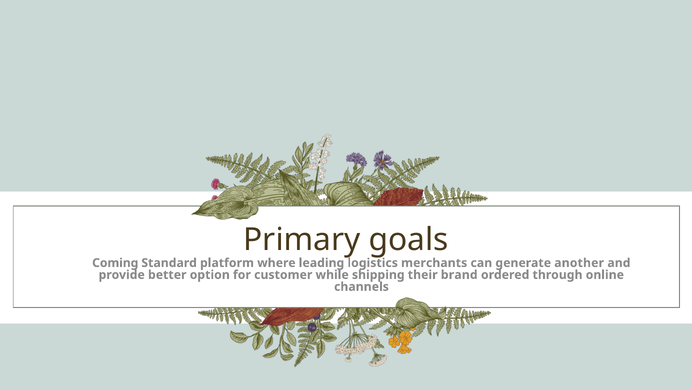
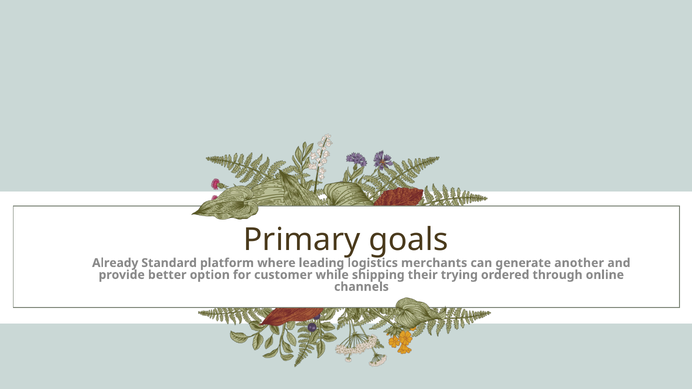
Coming: Coming -> Already
brand: brand -> trying
